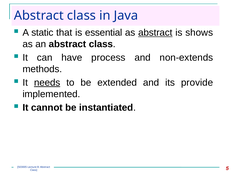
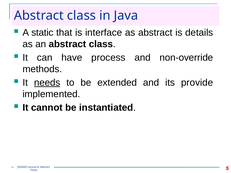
essential: essential -> interface
abstract at (155, 33) underline: present -> none
shows: shows -> details
non-extends: non-extends -> non-override
